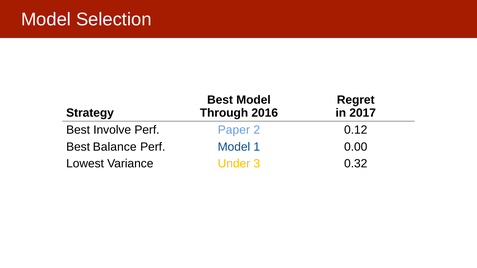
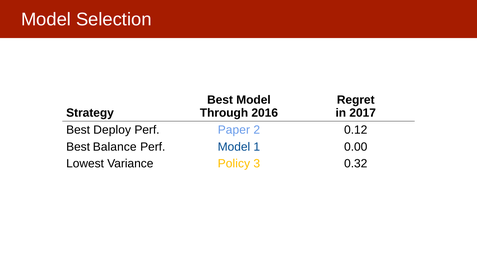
Involve: Involve -> Deploy
Under: Under -> Policy
